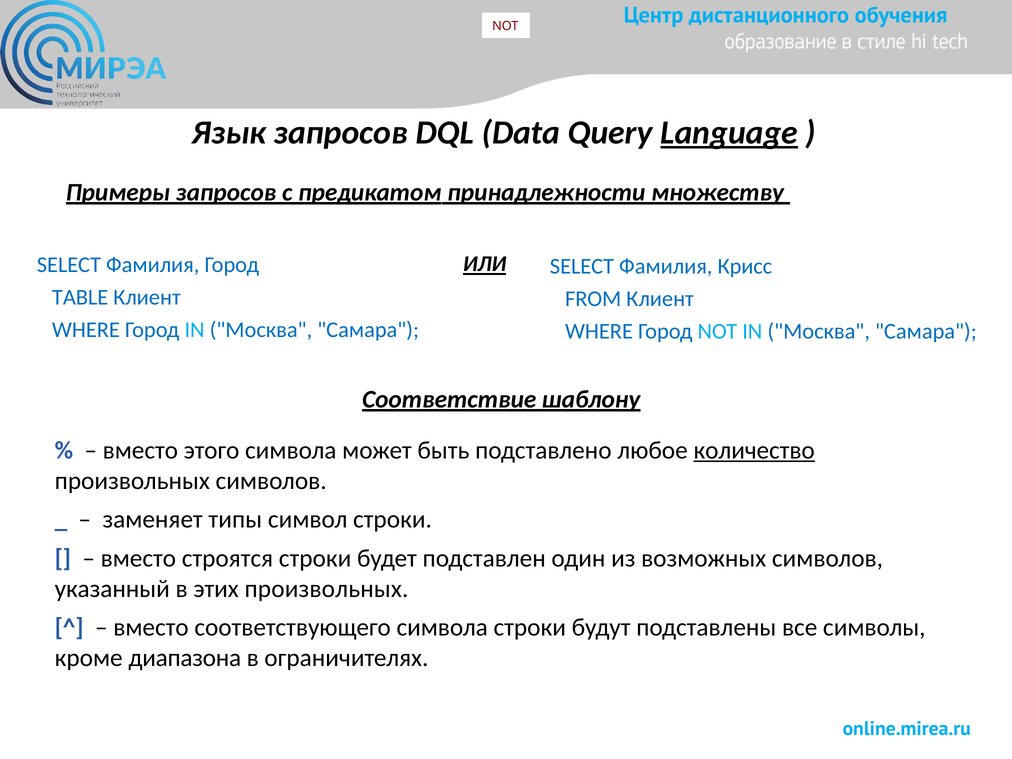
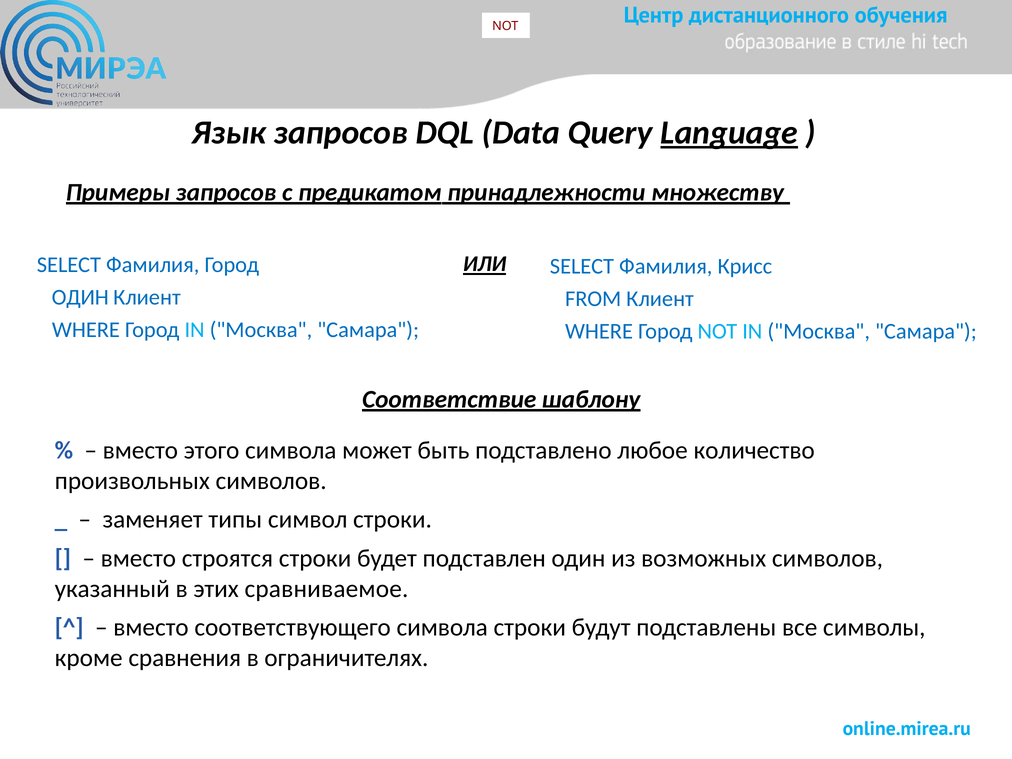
TABLE at (80, 297): TABLE -> ОДИН
количество underline: present -> none
этих произвольных: произвольных -> сравниваемое
диапазона: диапазона -> сравнения
